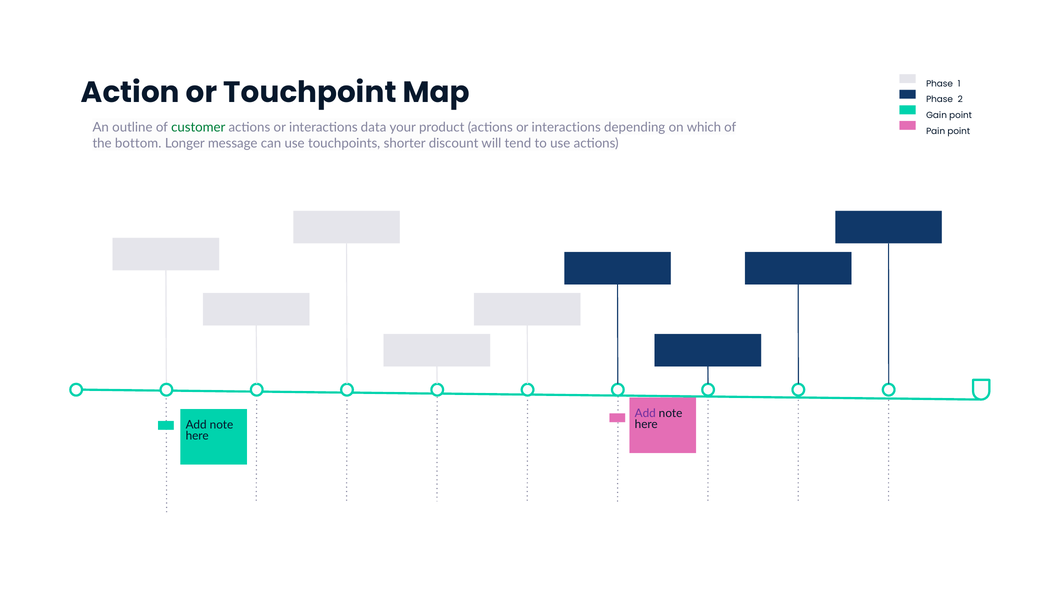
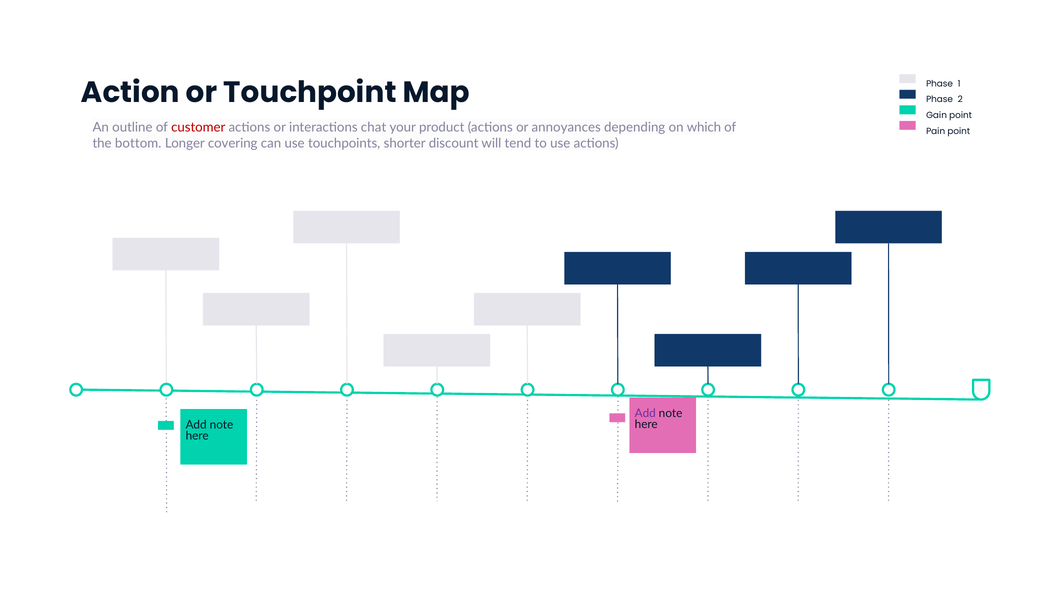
customer colour: green -> red
data: data -> chat
product actions or interactions: interactions -> annoyances
message: message -> covering
